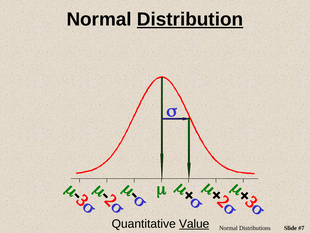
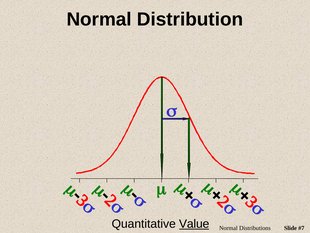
Distribution underline: present -> none
